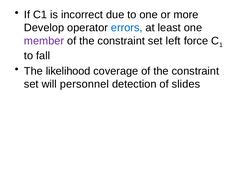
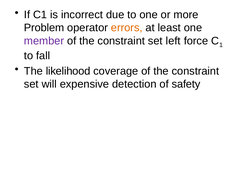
Develop: Develop -> Problem
errors colour: blue -> orange
personnel: personnel -> expensive
slides: slides -> safety
